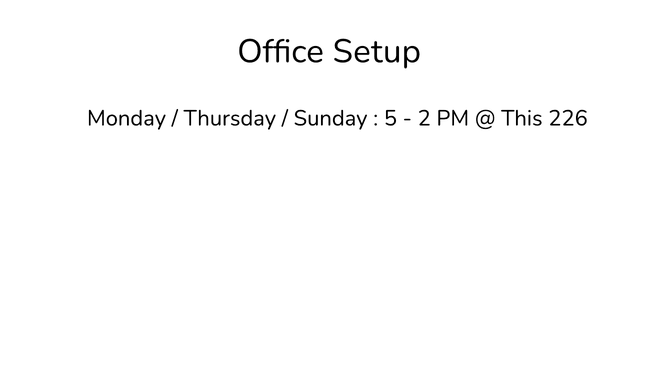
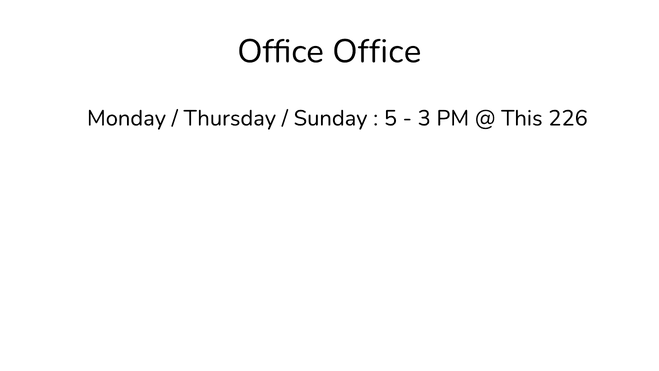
Office Setup: Setup -> Office
2: 2 -> 3
